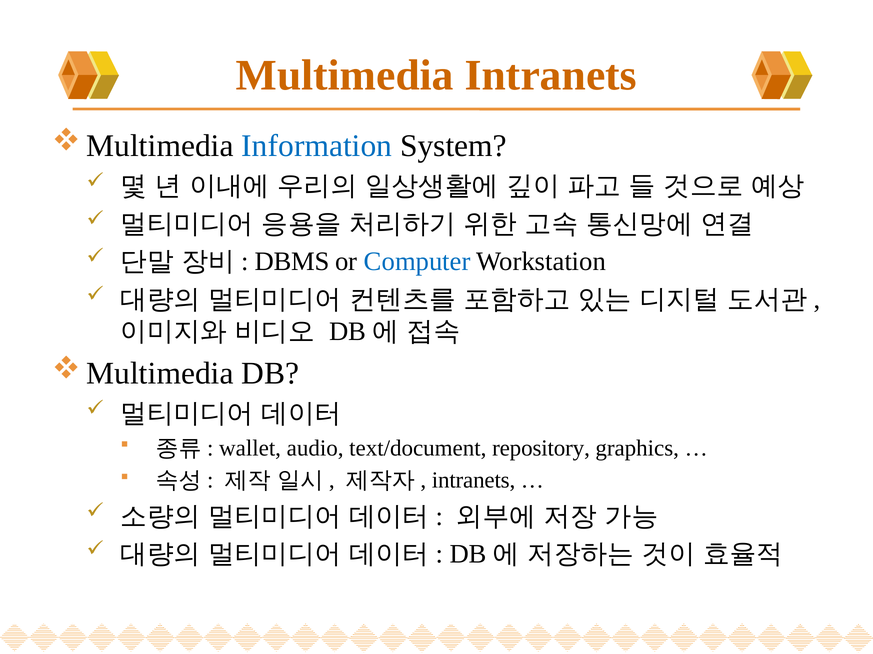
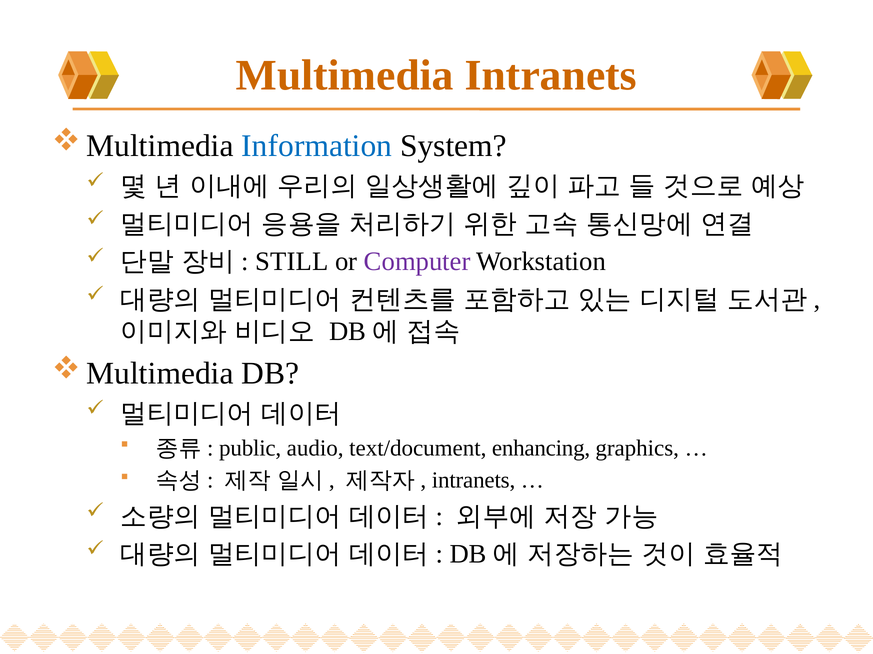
DBMS: DBMS -> STILL
Computer colour: blue -> purple
wallet: wallet -> public
repository: repository -> enhancing
